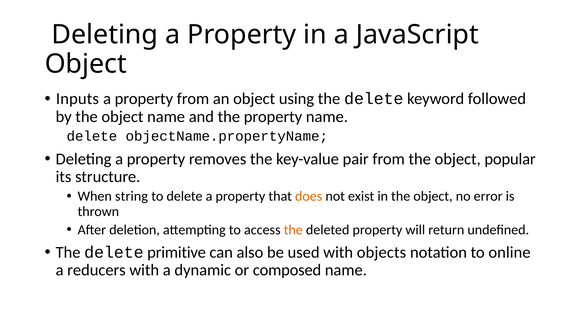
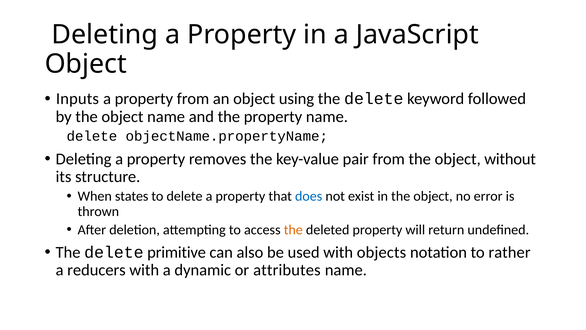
popular: popular -> without
string: string -> states
does colour: orange -> blue
online: online -> rather
composed: composed -> attributes
